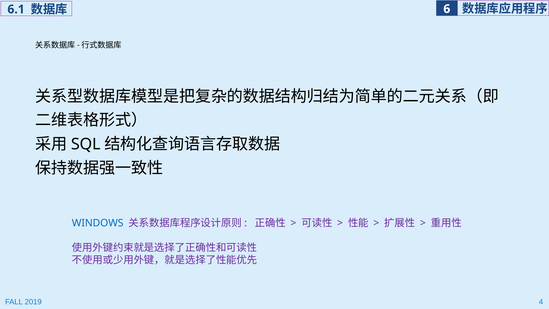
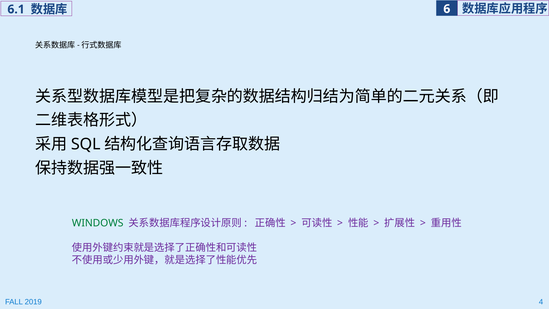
WINDOWS colour: blue -> green
